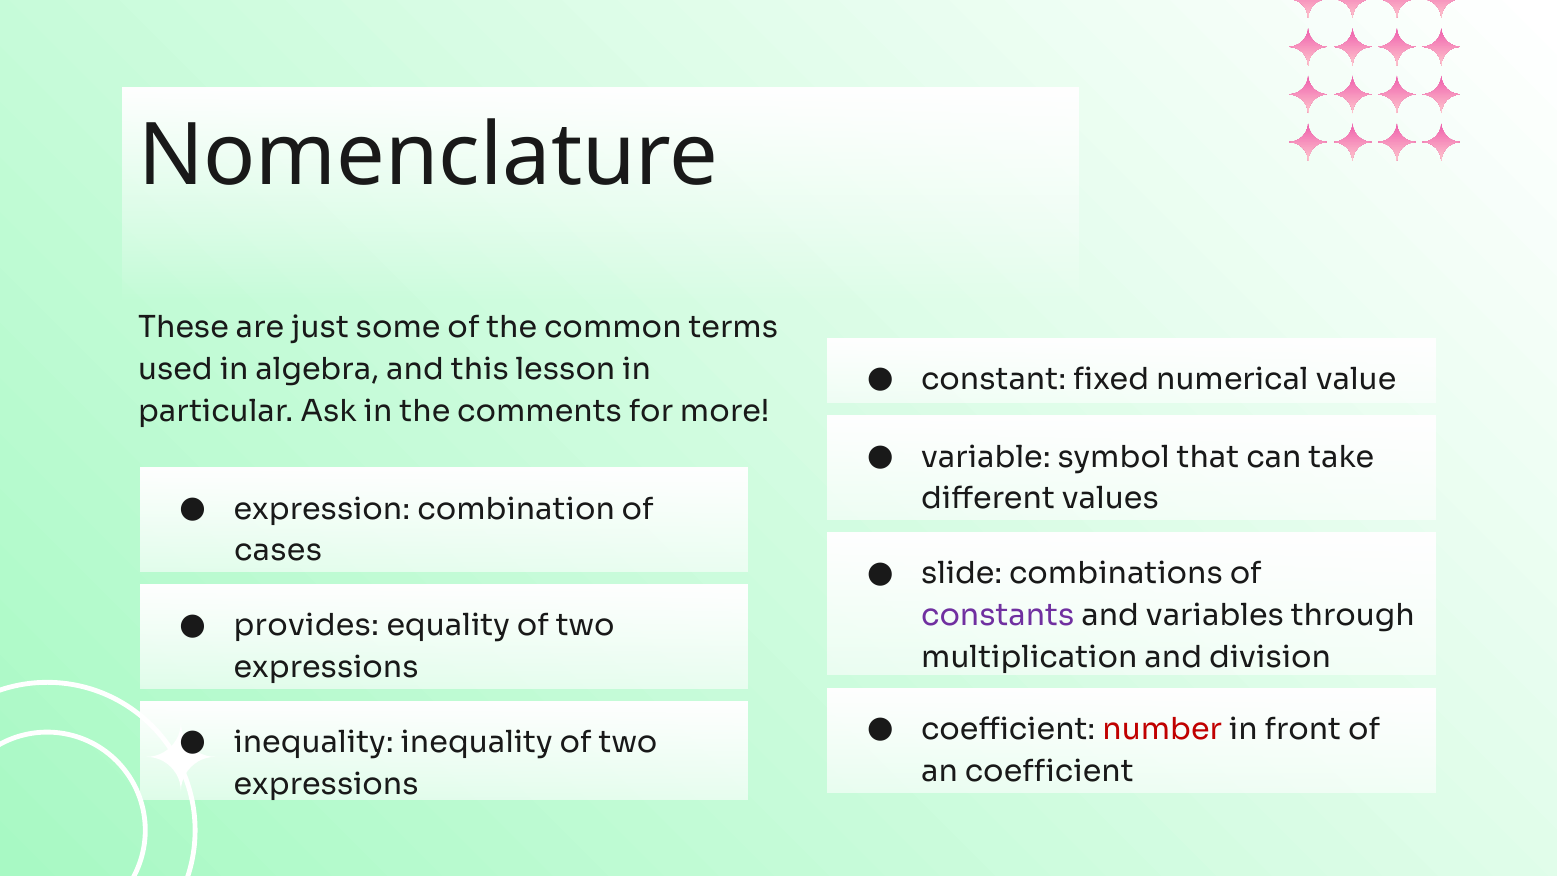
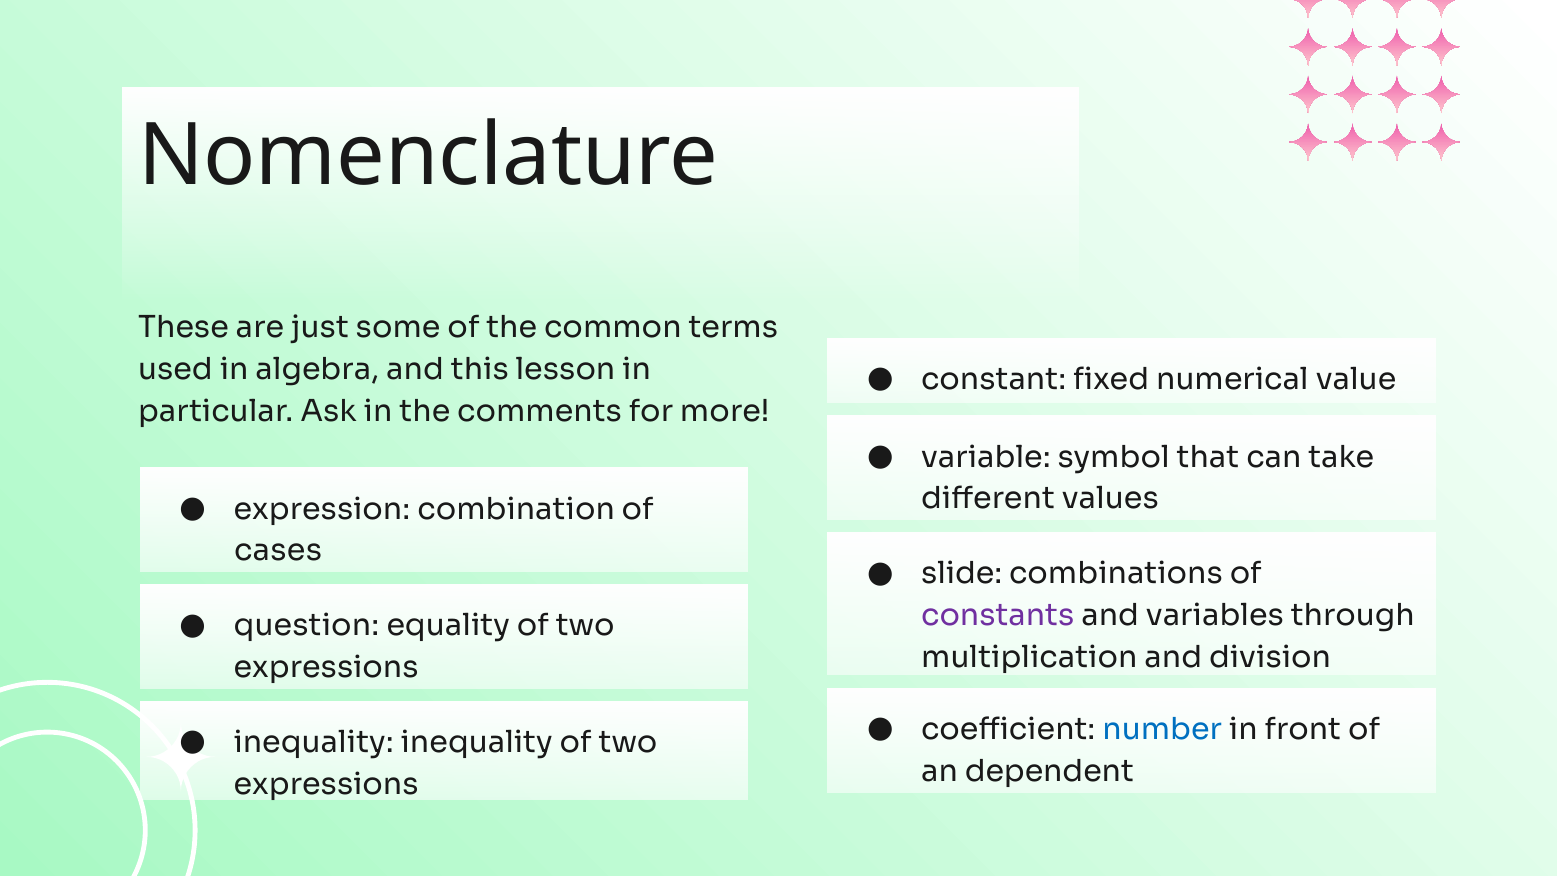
provides: provides -> question
number colour: red -> blue
an coefficient: coefficient -> dependent
